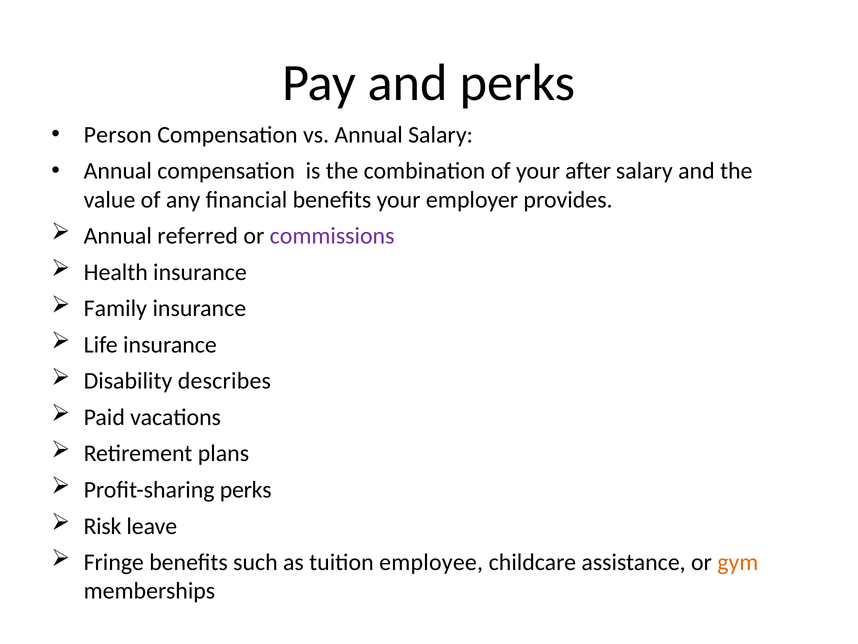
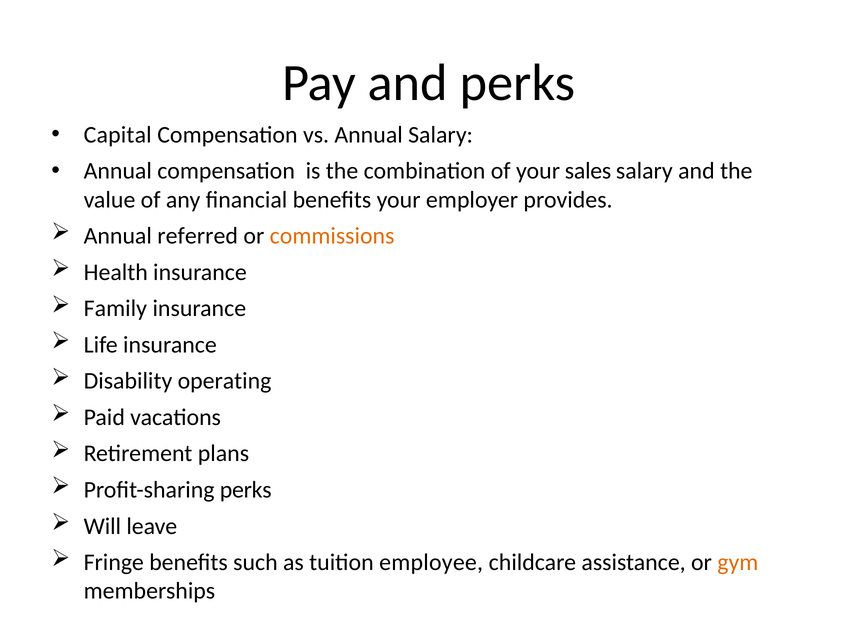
Person: Person -> Capital
after: after -> sales
commissions colour: purple -> orange
describes: describes -> operating
Risk: Risk -> Will
